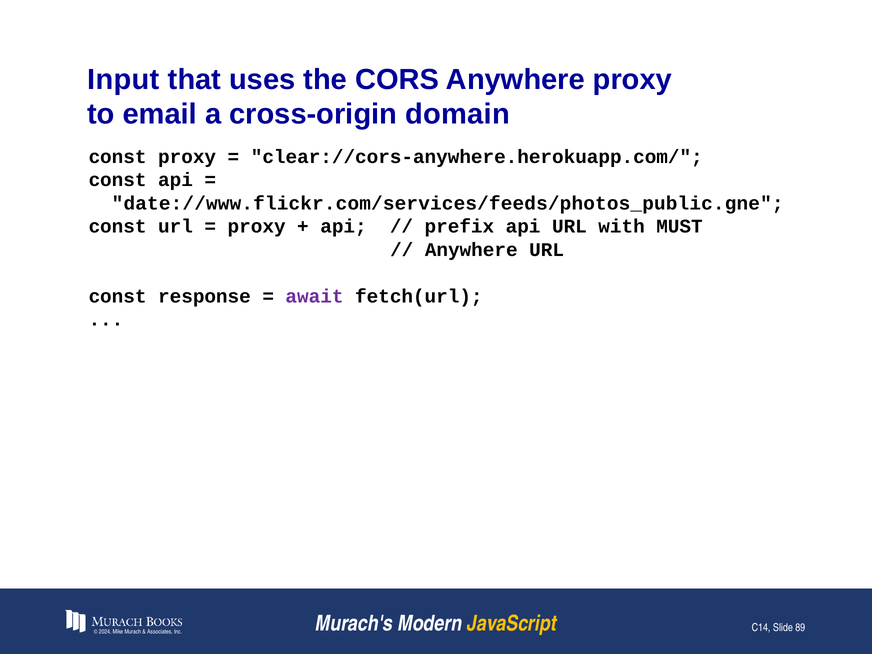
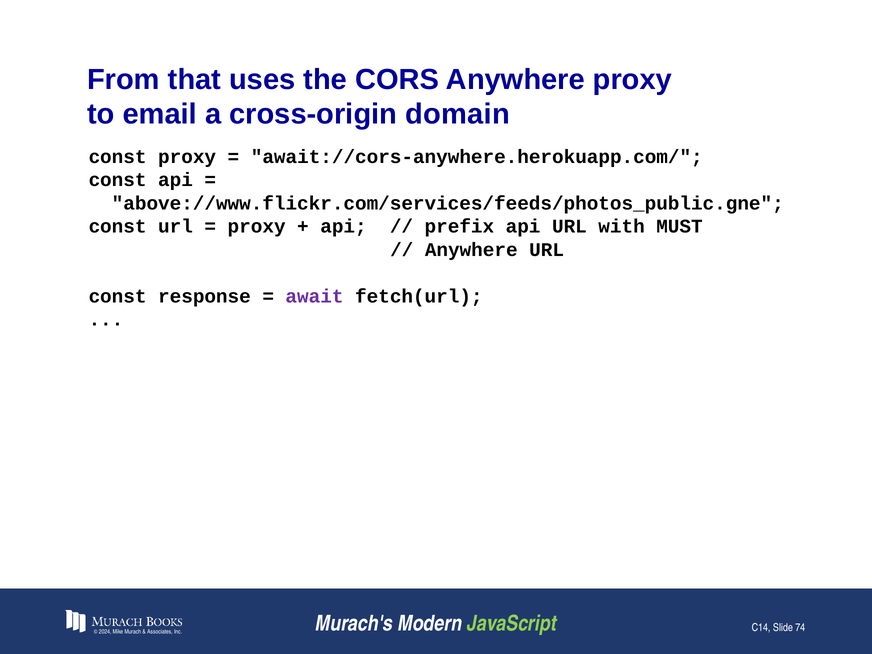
Input: Input -> From
clear://cors-anywhere.herokuapp.com/: clear://cors-anywhere.herokuapp.com/ -> await://cors-anywhere.herokuapp.com/
date://www.flickr.com/services/feeds/photos_public.gne: date://www.flickr.com/services/feeds/photos_public.gne -> above://www.flickr.com/services/feeds/photos_public.gne
JavaScript colour: yellow -> light green
89: 89 -> 74
